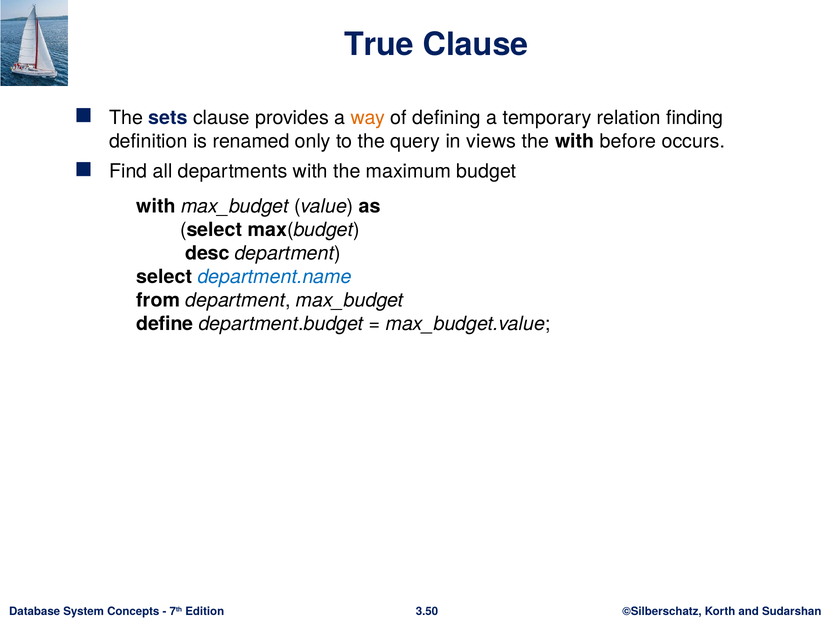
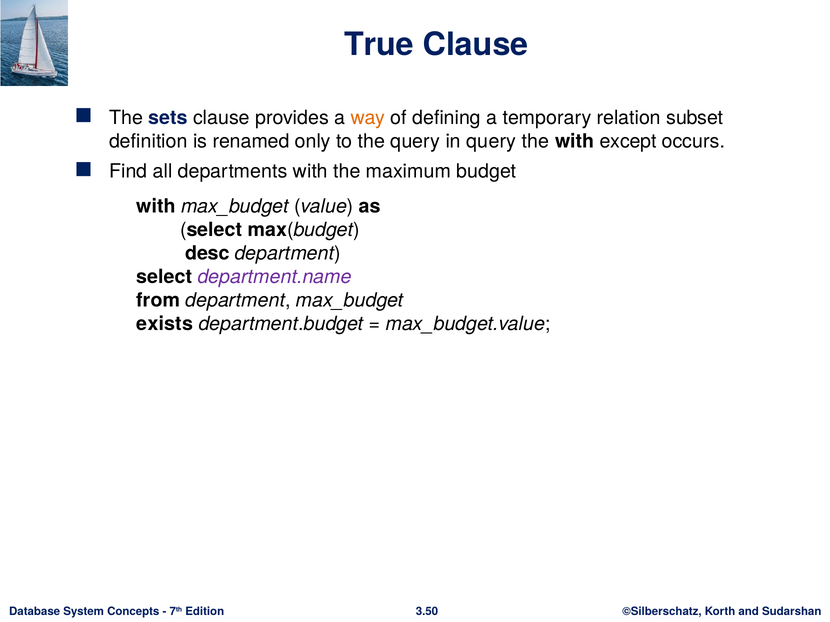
finding: finding -> subset
in views: views -> query
before: before -> except
department.name colour: blue -> purple
define: define -> exists
